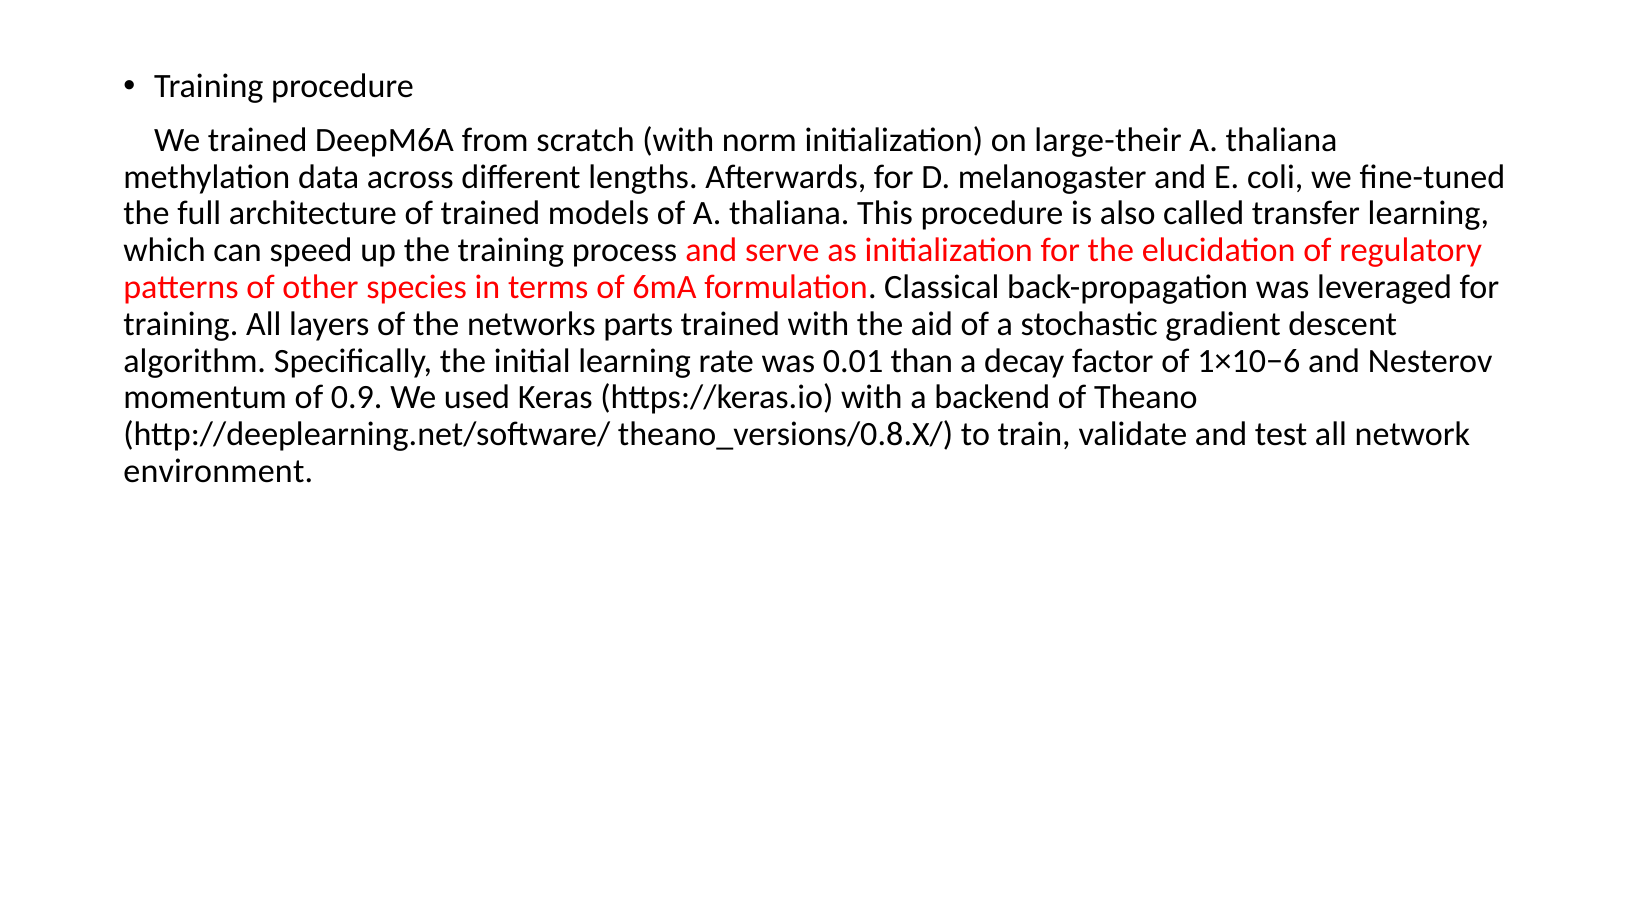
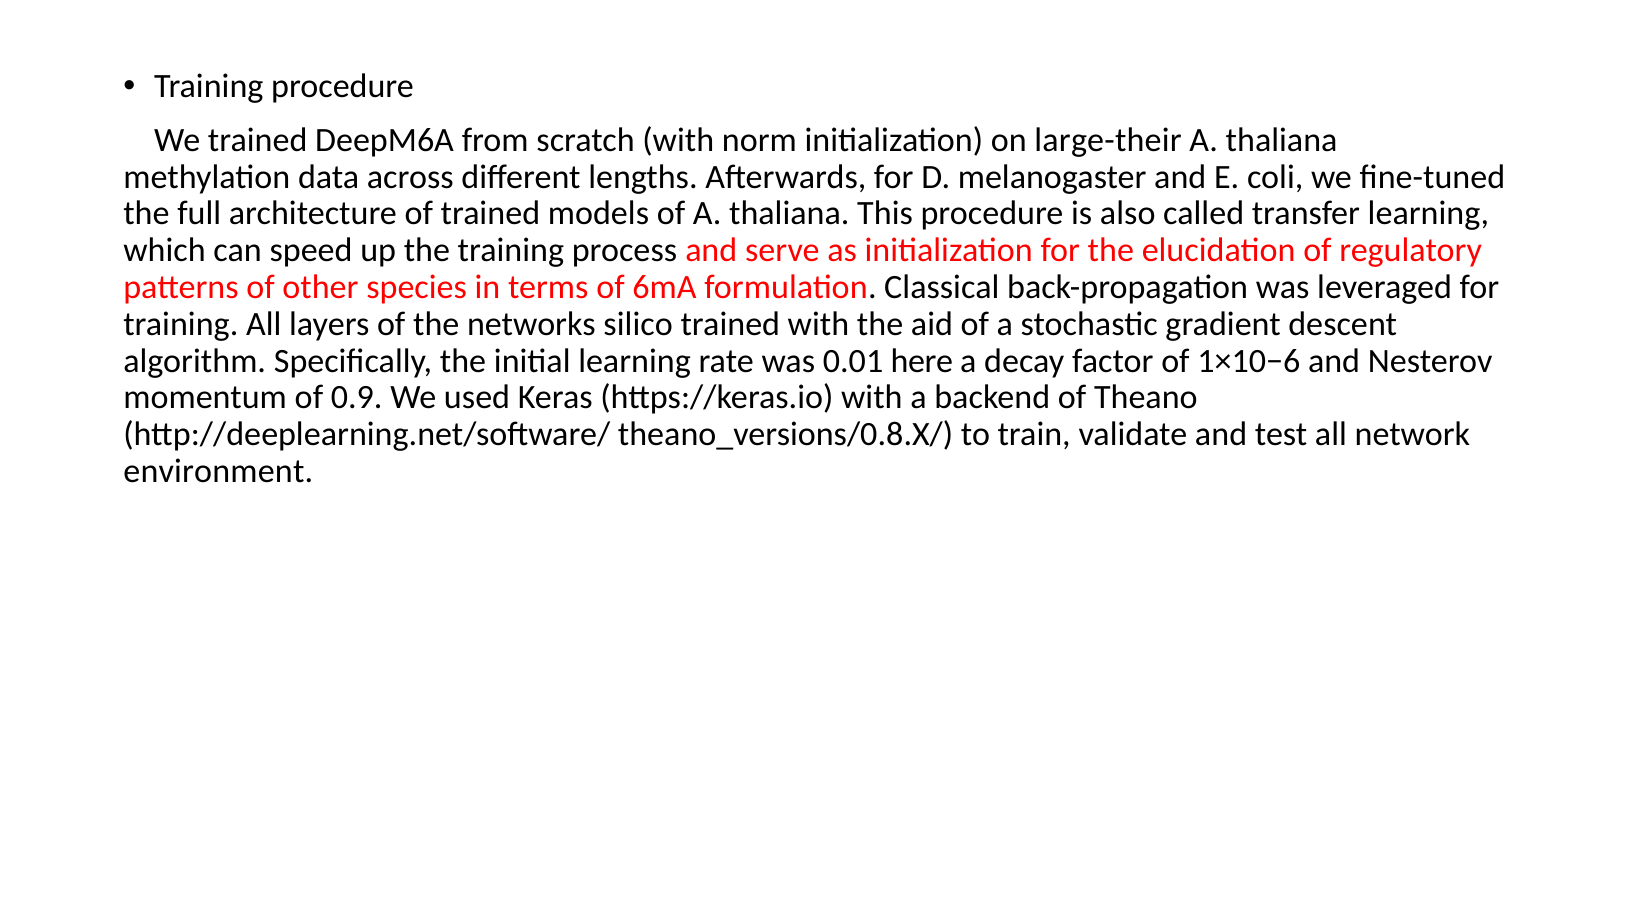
parts: parts -> silico
than: than -> here
